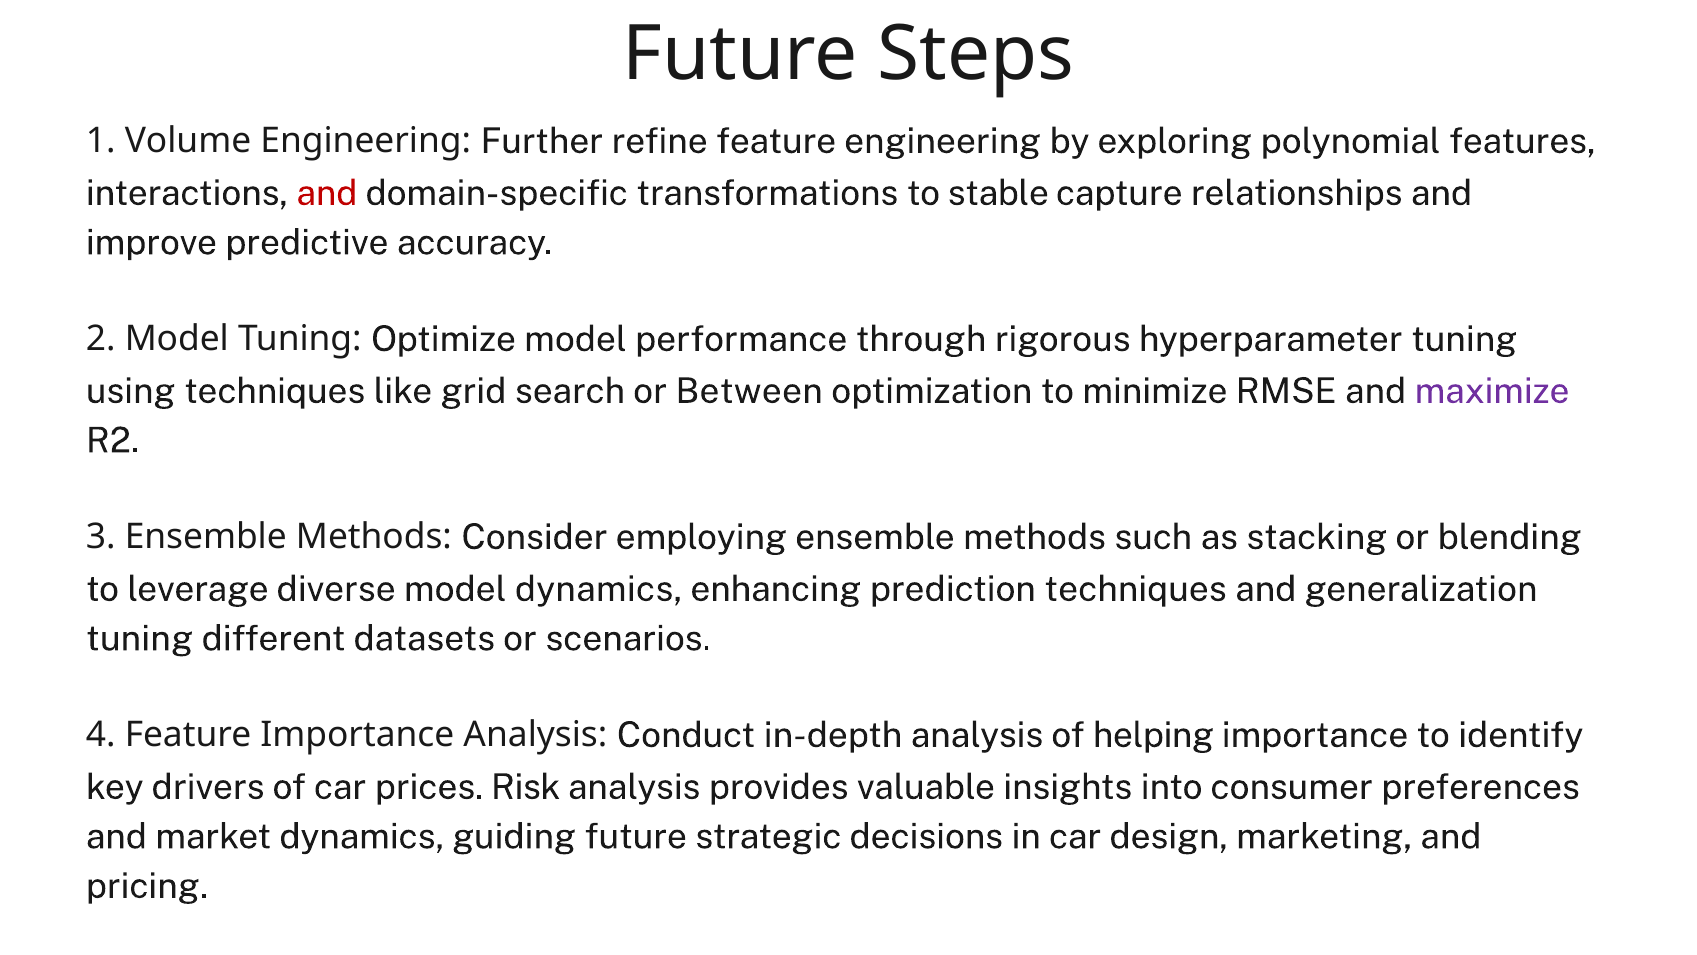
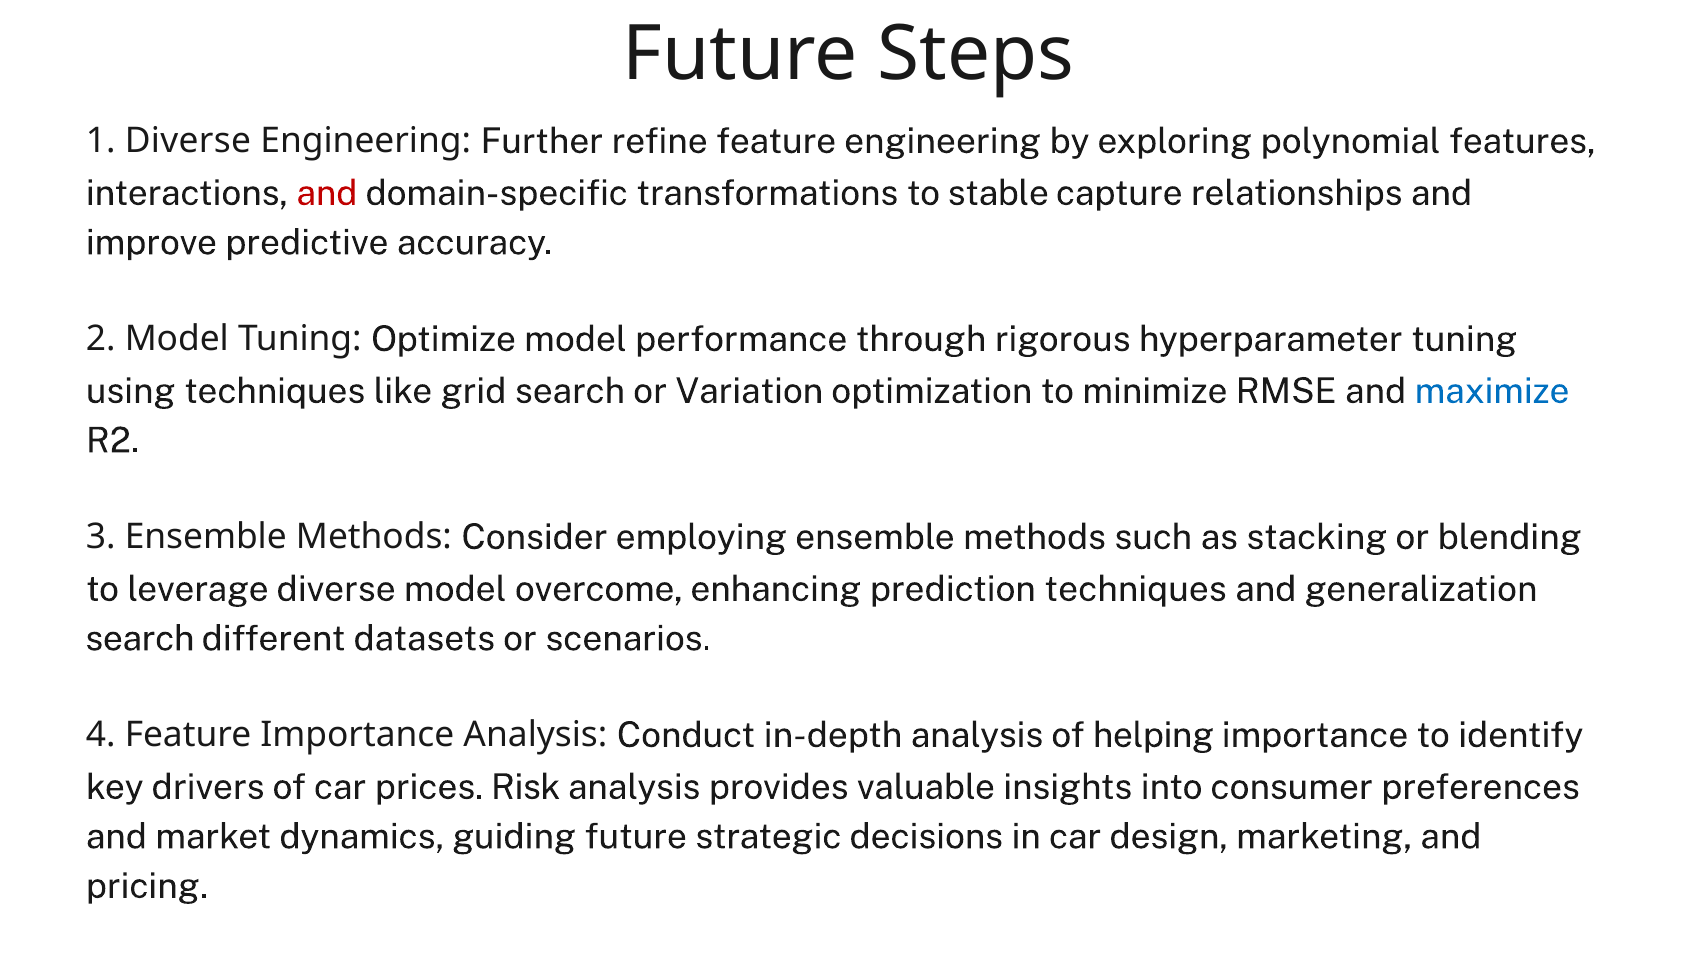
1 Volume: Volume -> Diverse
Between: Between -> Variation
maximize colour: purple -> blue
model dynamics: dynamics -> overcome
tuning at (140, 638): tuning -> search
